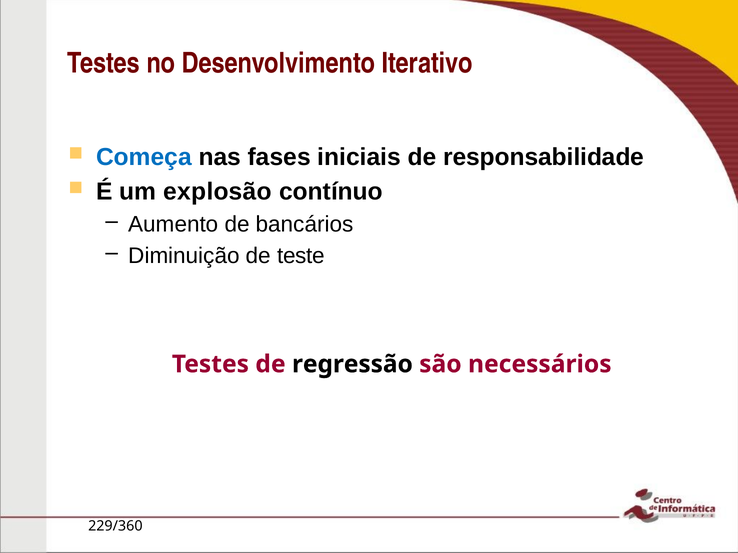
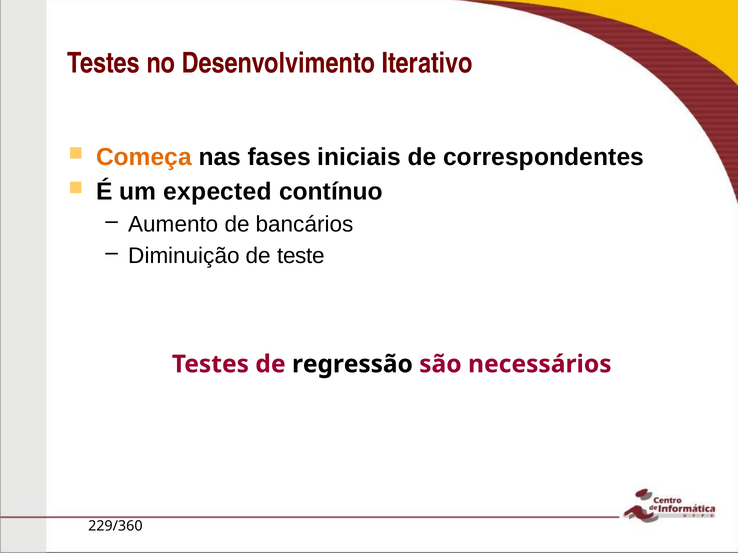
Começa colour: blue -> orange
responsabilidade: responsabilidade -> correspondentes
explosão: explosão -> expected
